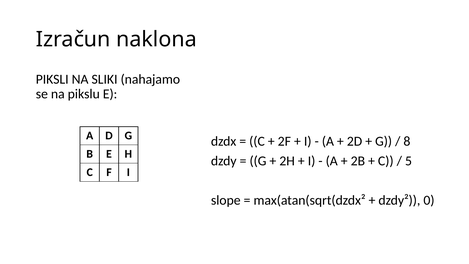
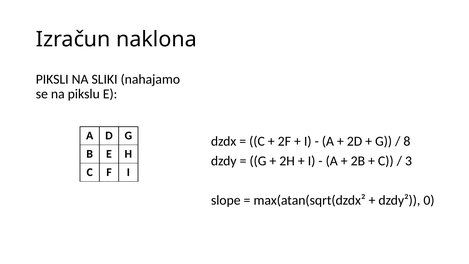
5: 5 -> 3
